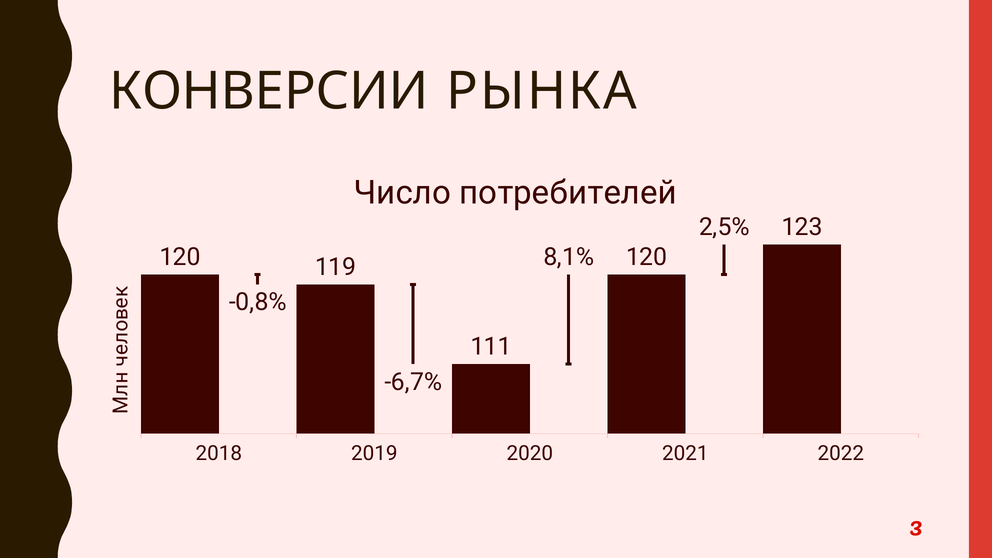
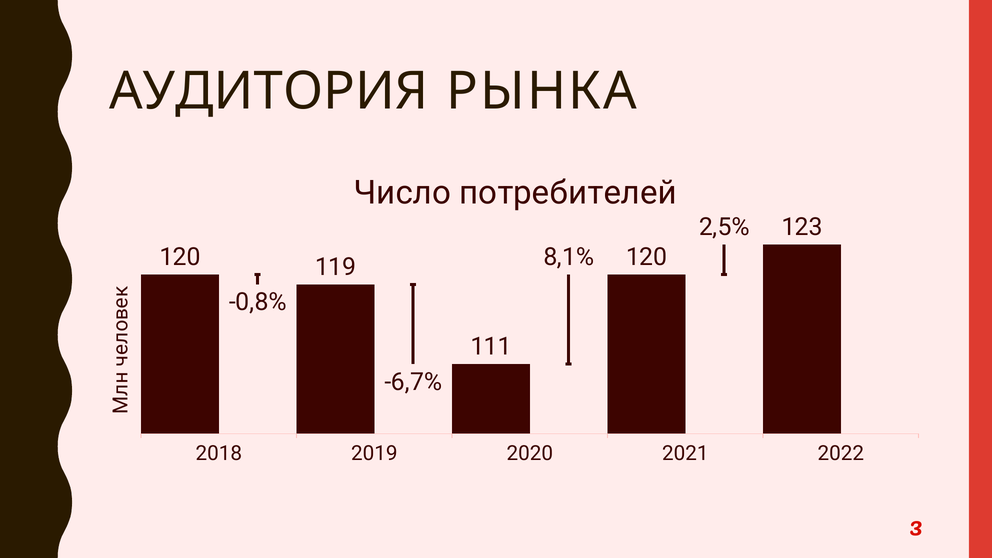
КОНВЕРСИИ: КОНВЕРСИИ -> АУДИТОРИЯ
